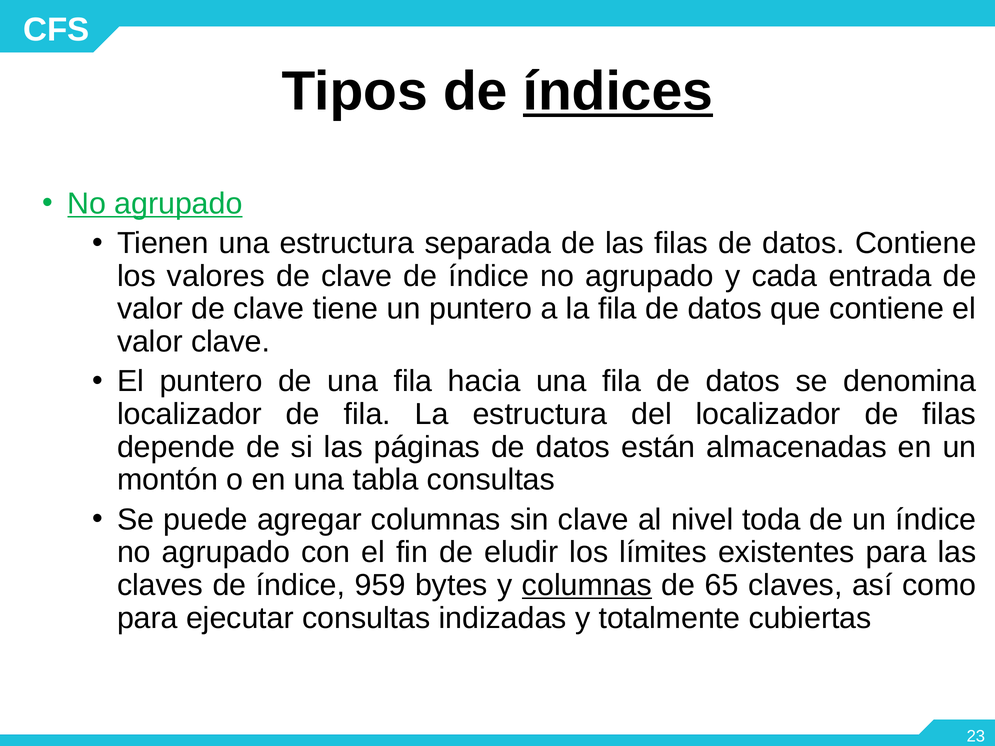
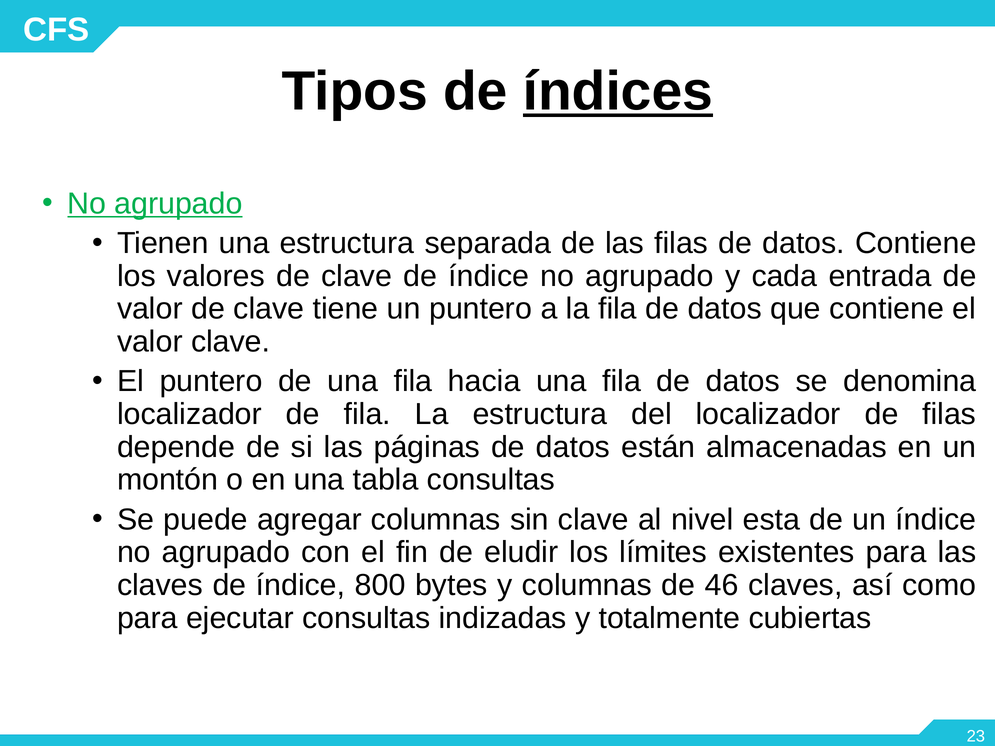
toda: toda -> esta
959: 959 -> 800
columnas at (587, 585) underline: present -> none
65: 65 -> 46
